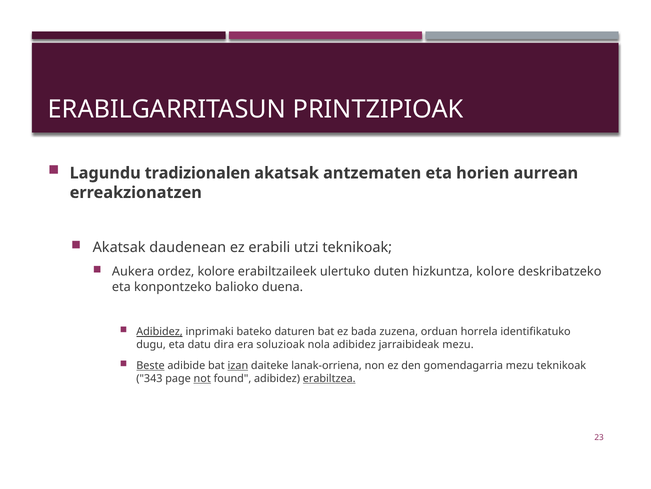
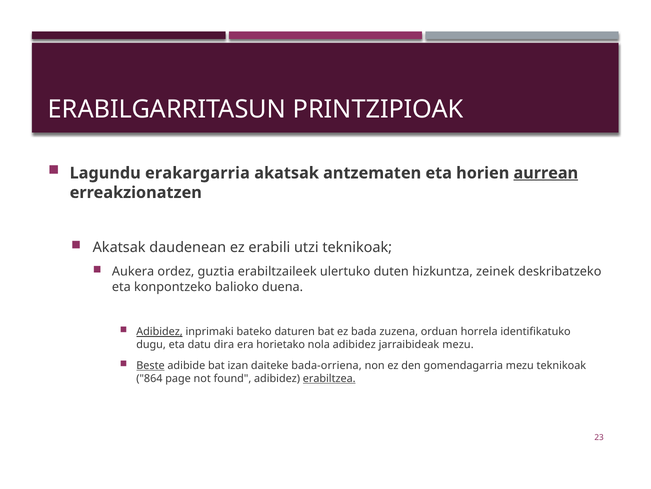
tradizionalen: tradizionalen -> erakargarria
aurrean underline: none -> present
ordez kolore: kolore -> guztia
hizkuntza kolore: kolore -> zeinek
soluzioak: soluzioak -> horietako
izan underline: present -> none
lanak-orriena: lanak-orriena -> bada-orriena
343: 343 -> 864
not underline: present -> none
